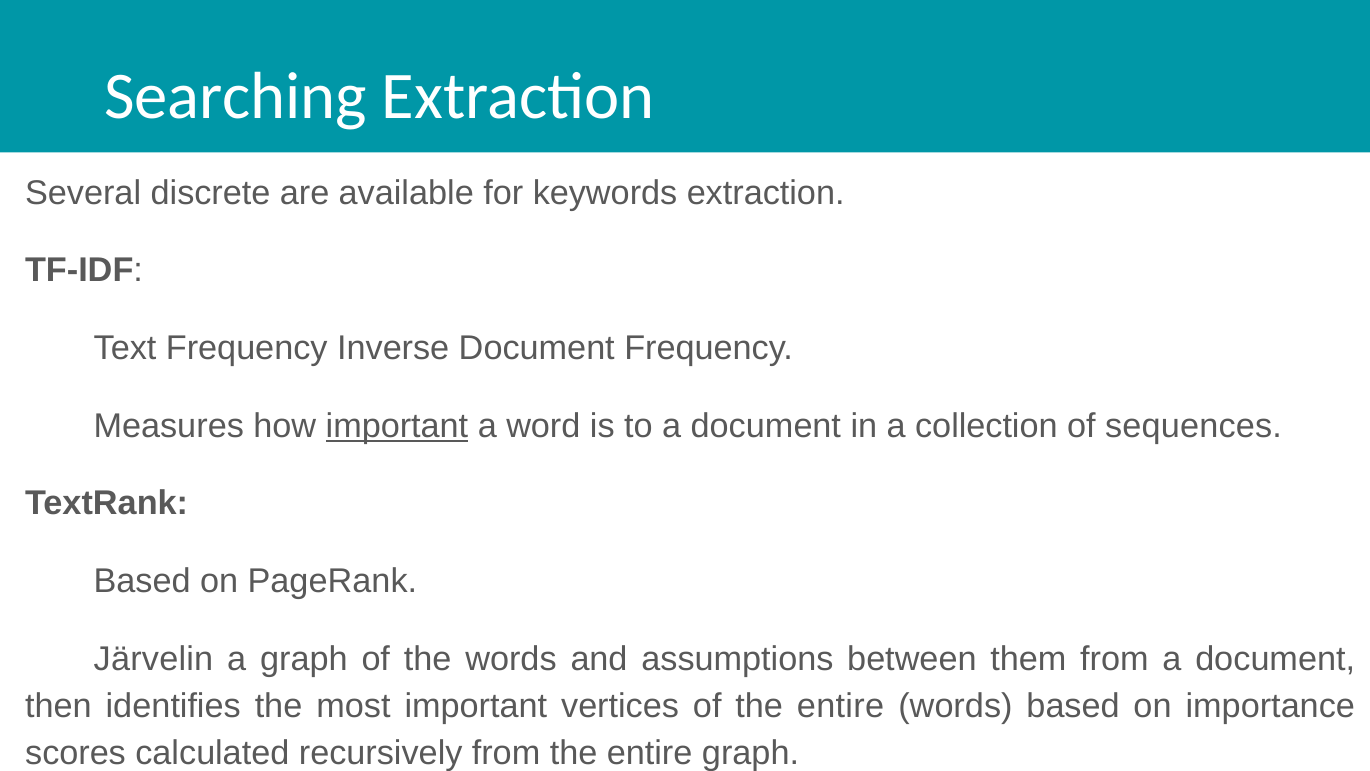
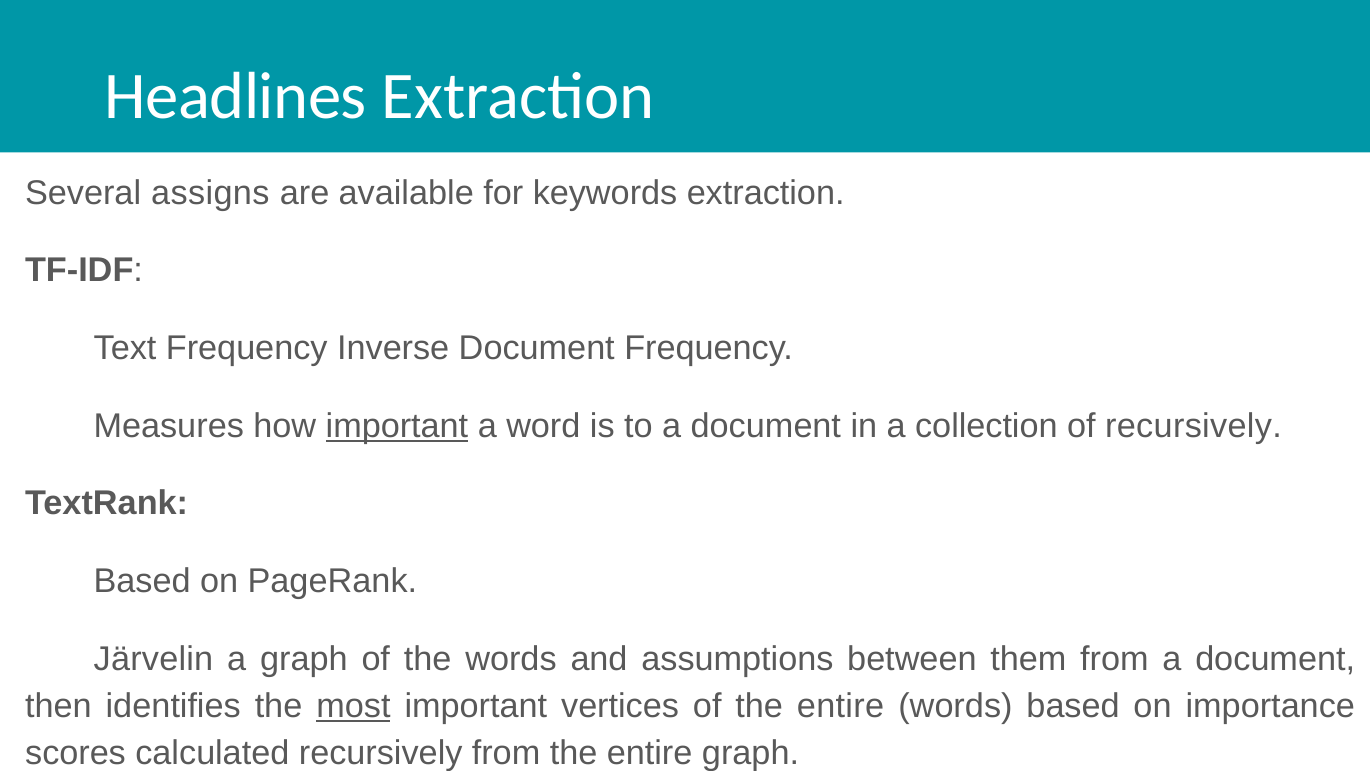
Searching: Searching -> Headlines
discrete: discrete -> assigns
of sequences: sequences -> recursively
most underline: none -> present
